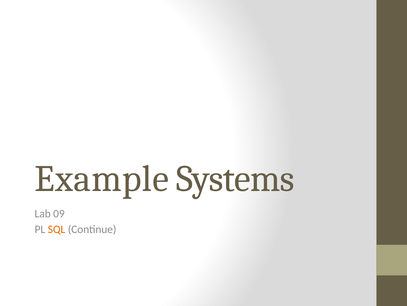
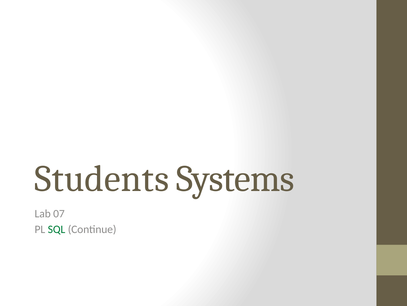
Example: Example -> Students
09: 09 -> 07
SQL colour: orange -> green
